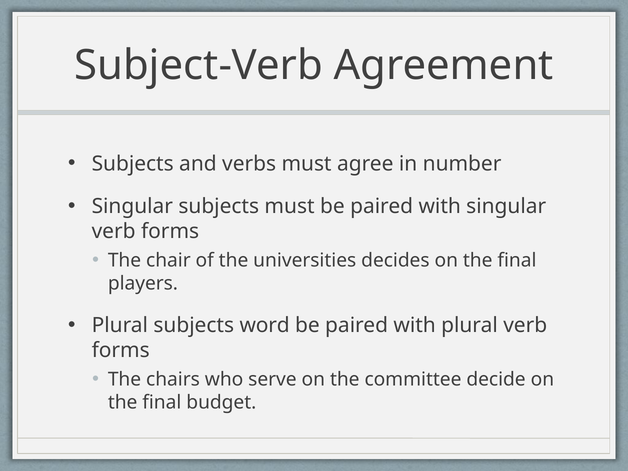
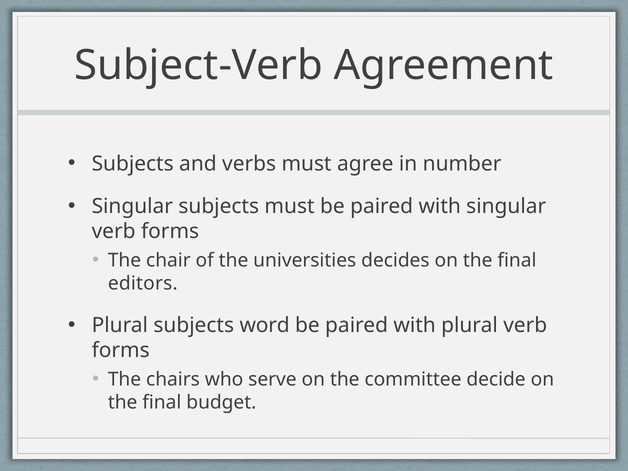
players: players -> editors
